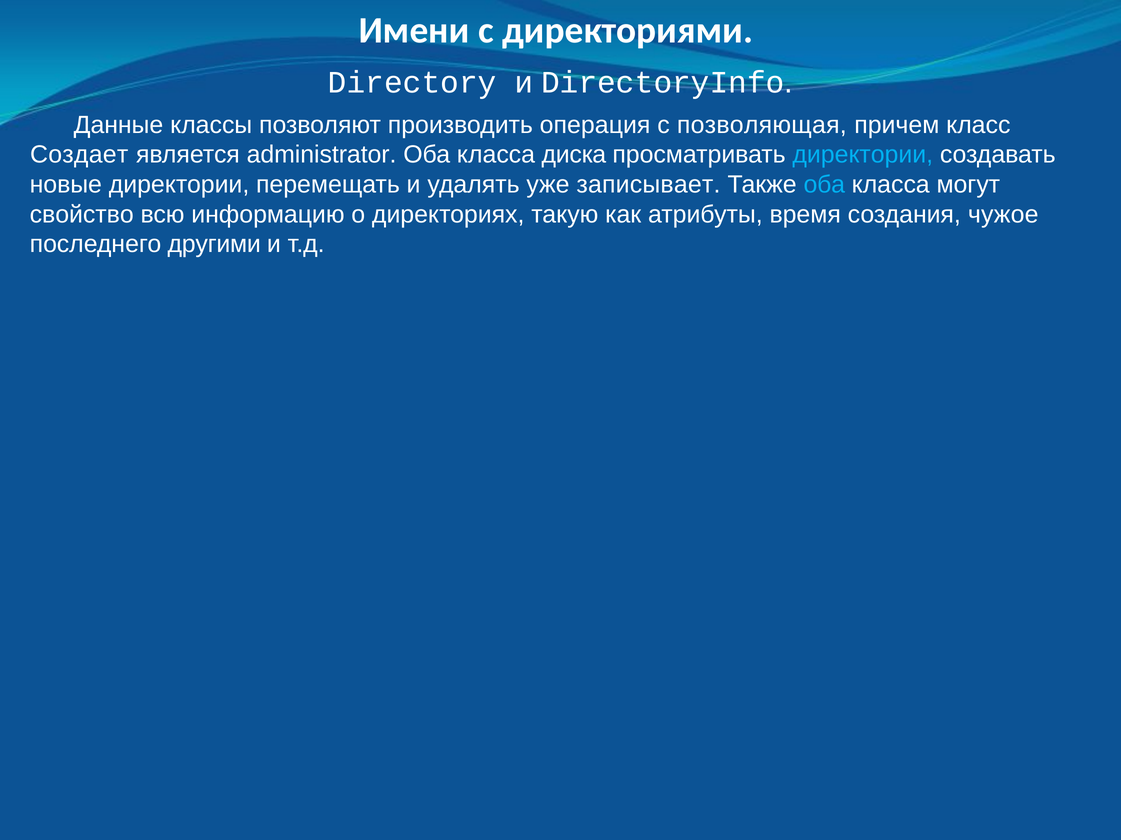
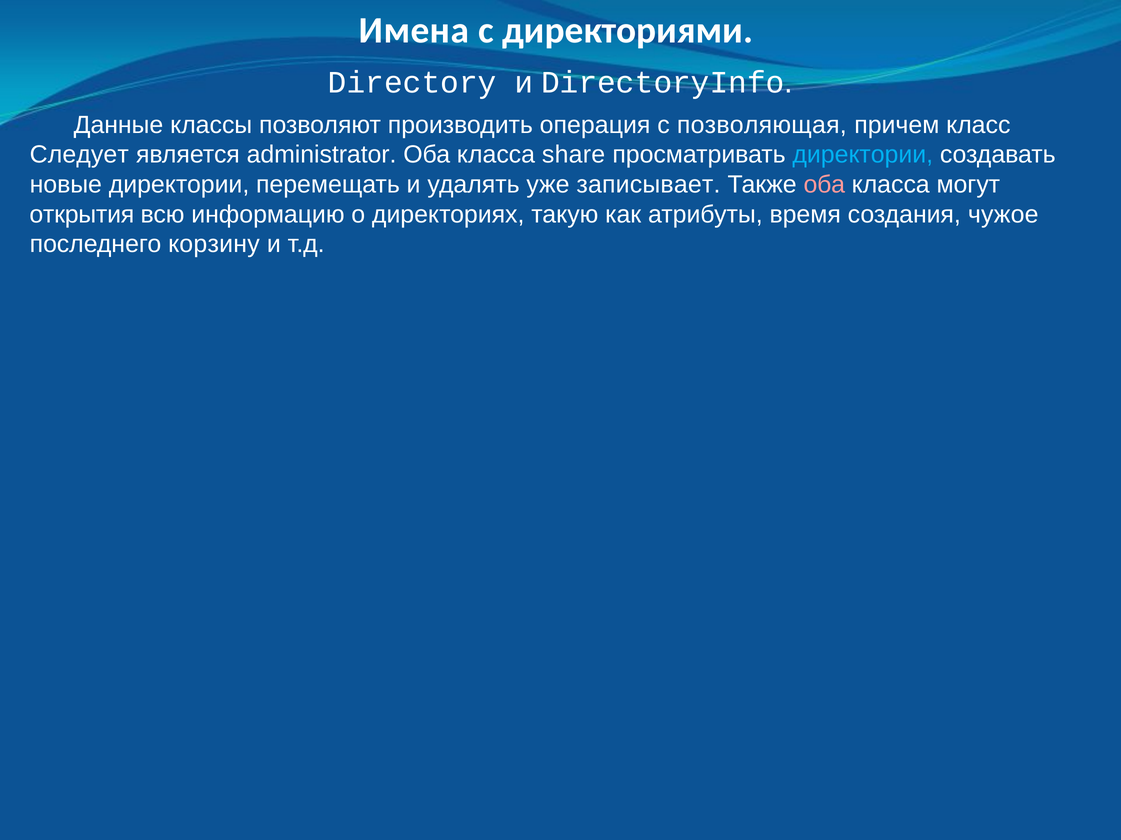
Имени: Имени -> Имена
Создает: Создает -> Следует
диска: диска -> share
оба at (824, 185) colour: light blue -> pink
свойство: свойство -> открытия
другими: другими -> корзину
